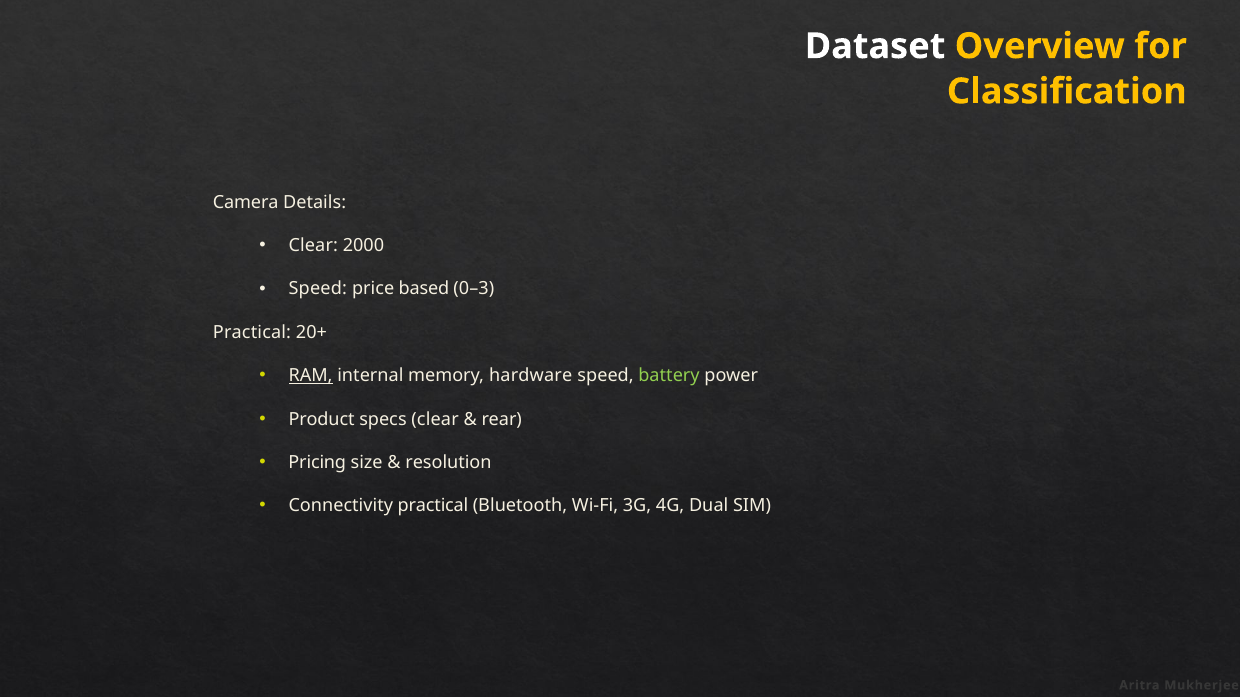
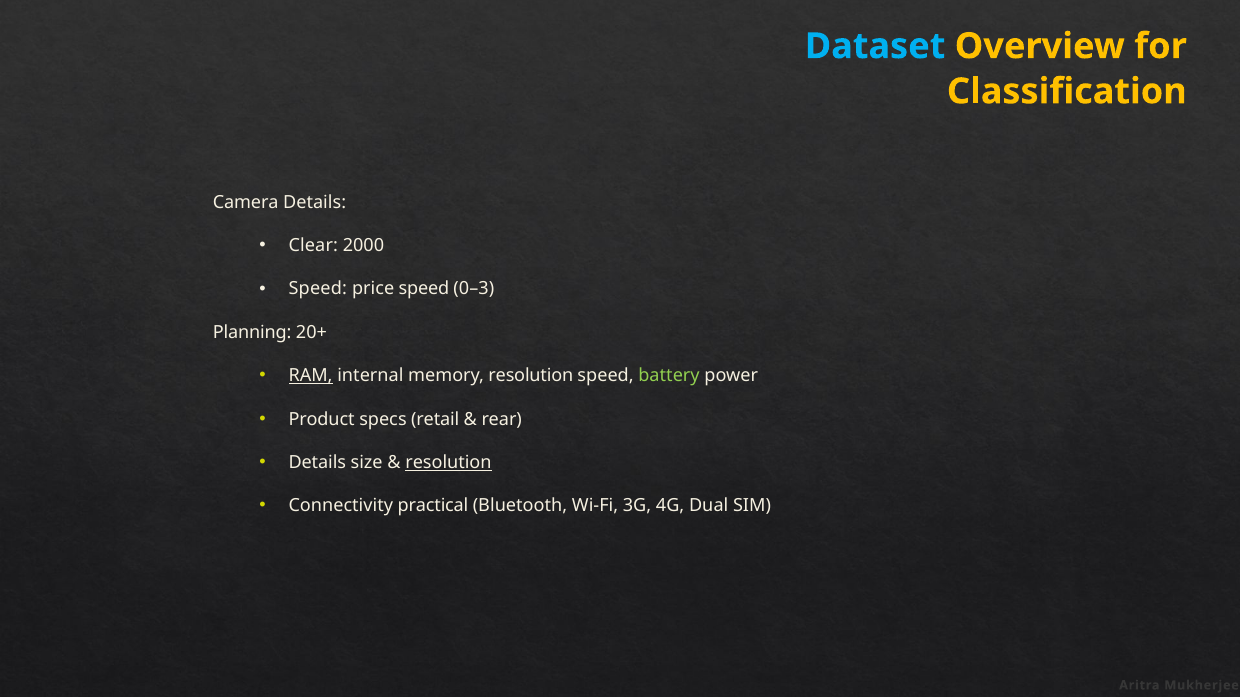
Dataset colour: white -> light blue
price based: based -> speed
Practical at (252, 333): Practical -> Planning
memory hardware: hardware -> resolution
specs clear: clear -> retail
Pricing at (317, 463): Pricing -> Details
resolution at (448, 463) underline: none -> present
